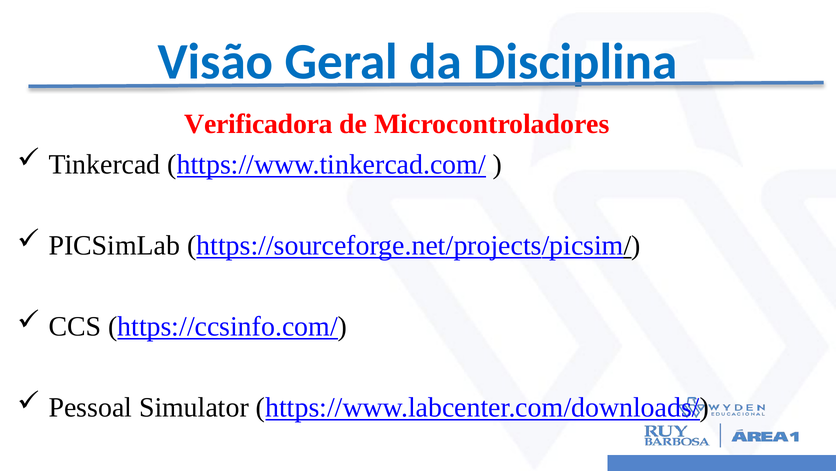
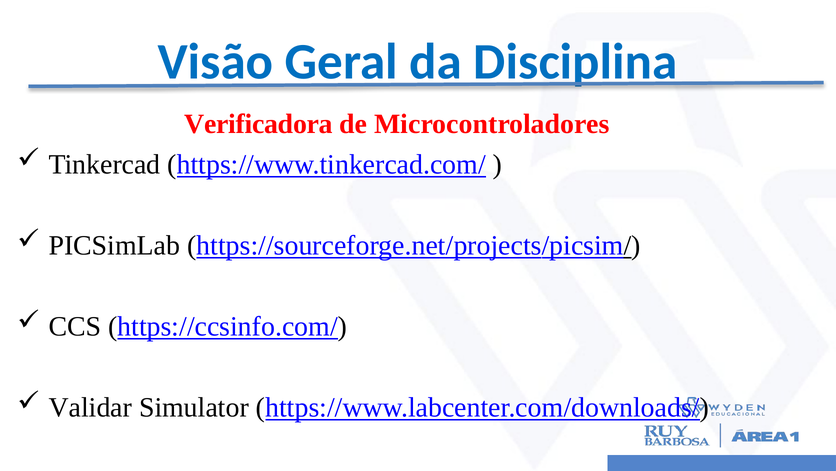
Pessoal: Pessoal -> Validar
